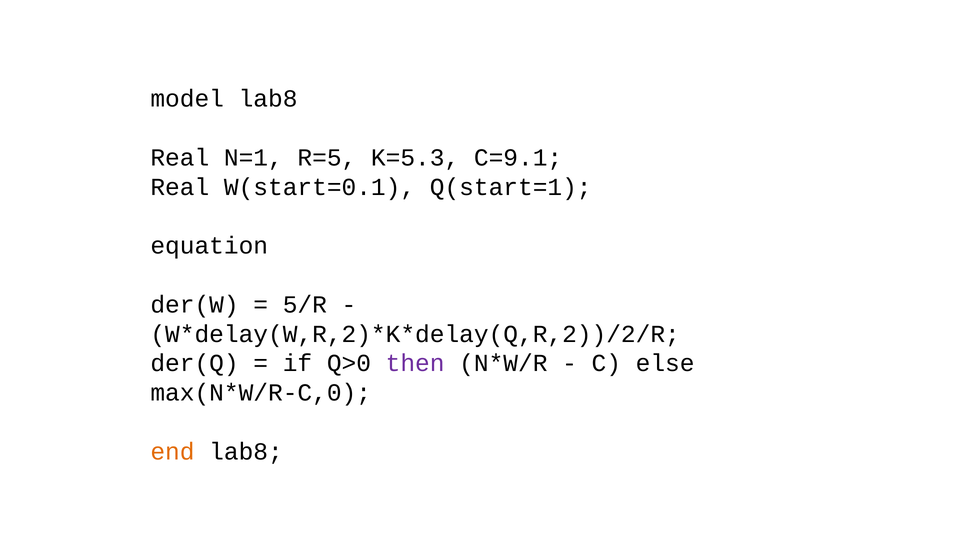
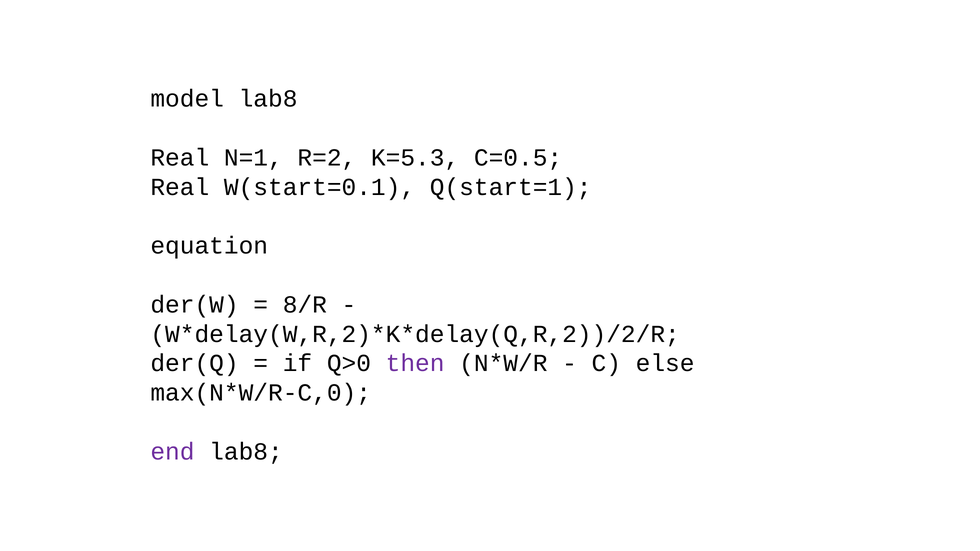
R=5: R=5 -> R=2
C=9.1: C=9.1 -> C=0.5
5/R: 5/R -> 8/R
end colour: orange -> purple
